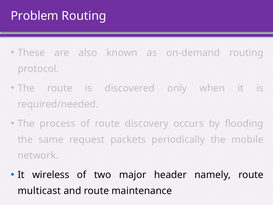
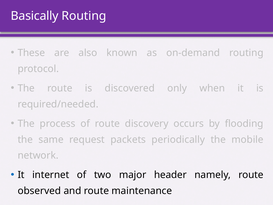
Problem: Problem -> Basically
wireless: wireless -> internet
multicast: multicast -> observed
